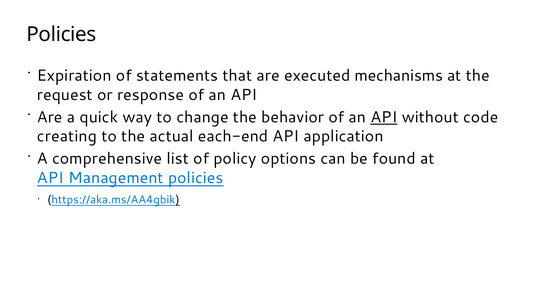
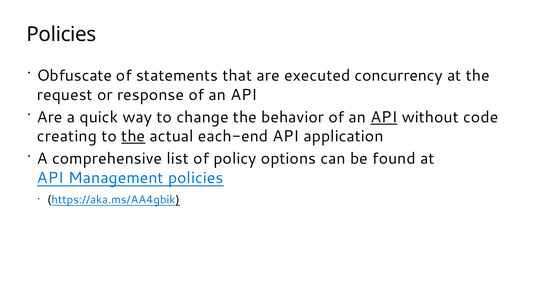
Expiration: Expiration -> Obfuscate
mechanisms: mechanisms -> concurrency
the at (133, 136) underline: none -> present
